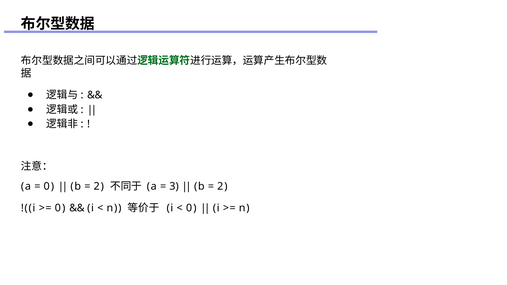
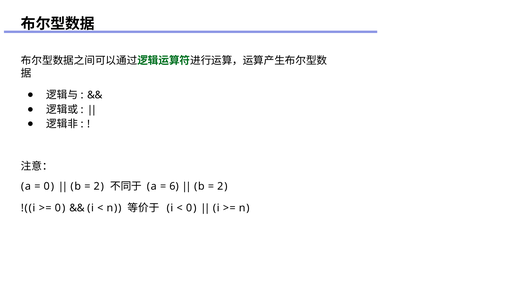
3: 3 -> 6
